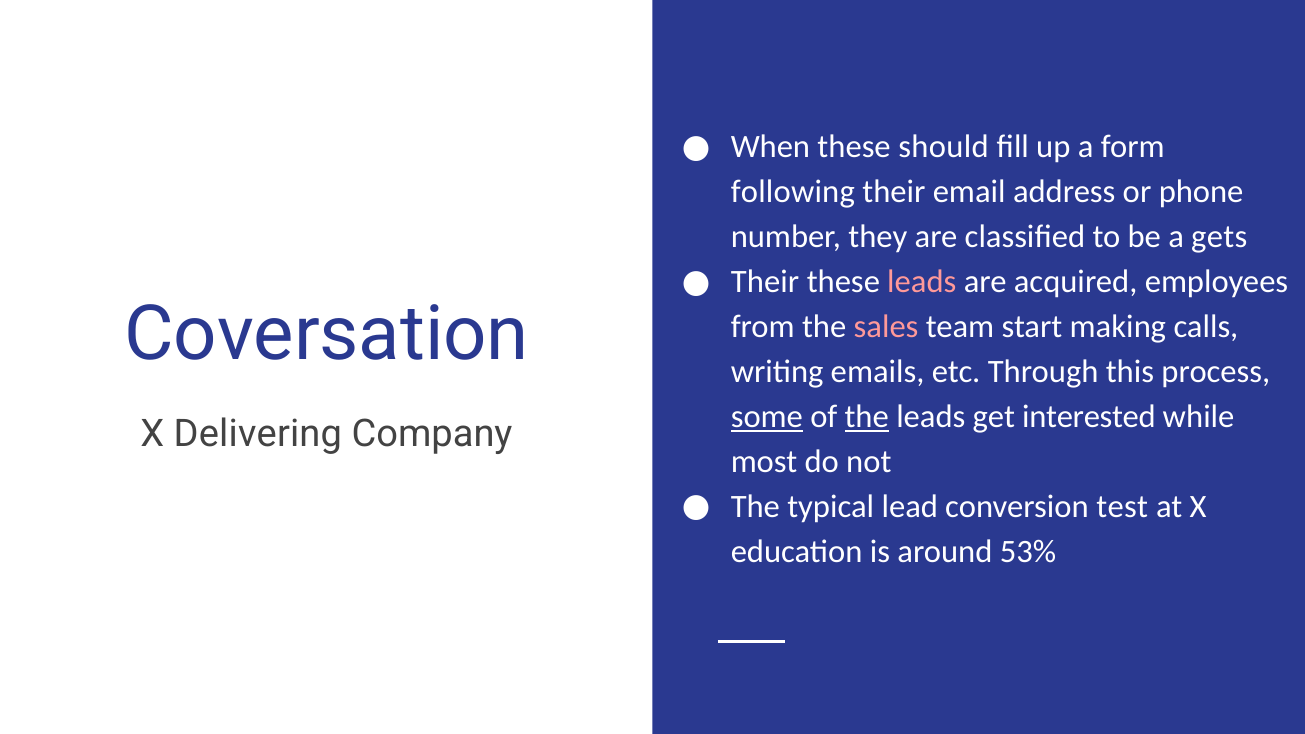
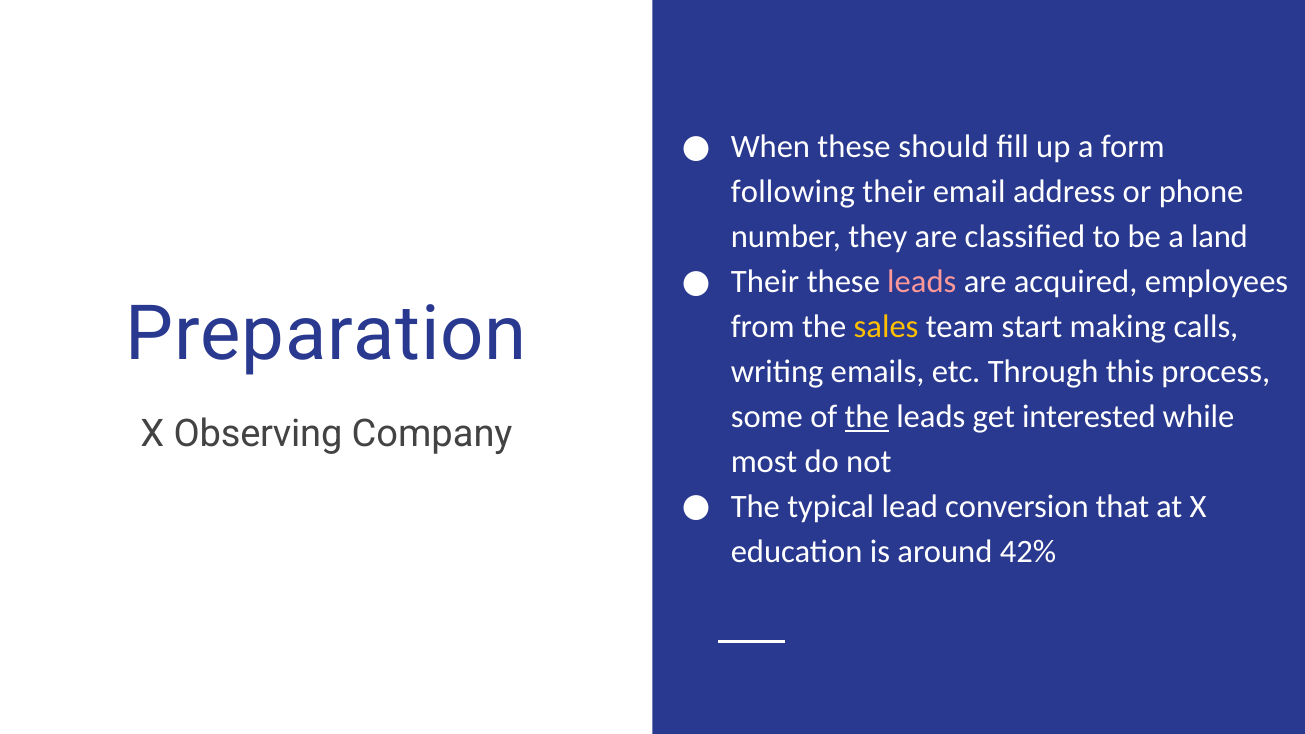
gets: gets -> land
Coversation: Coversation -> Preparation
sales colour: pink -> yellow
some underline: present -> none
Delivering: Delivering -> Observing
test: test -> that
53%: 53% -> 42%
